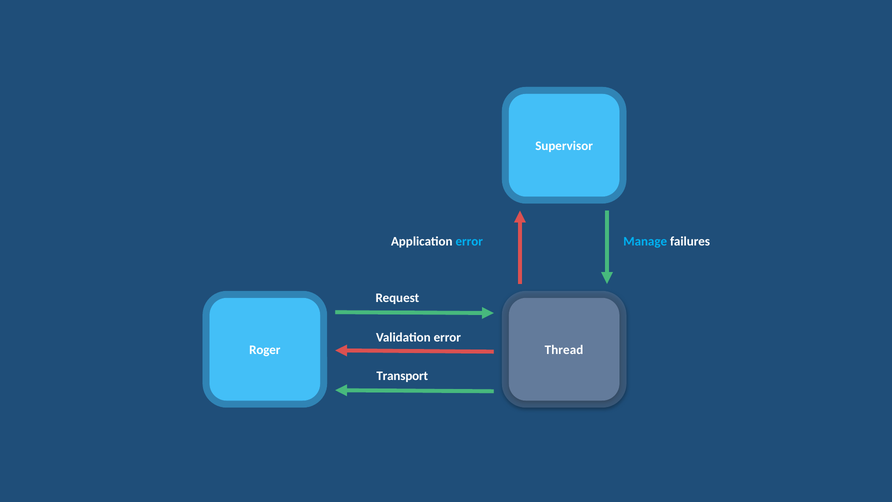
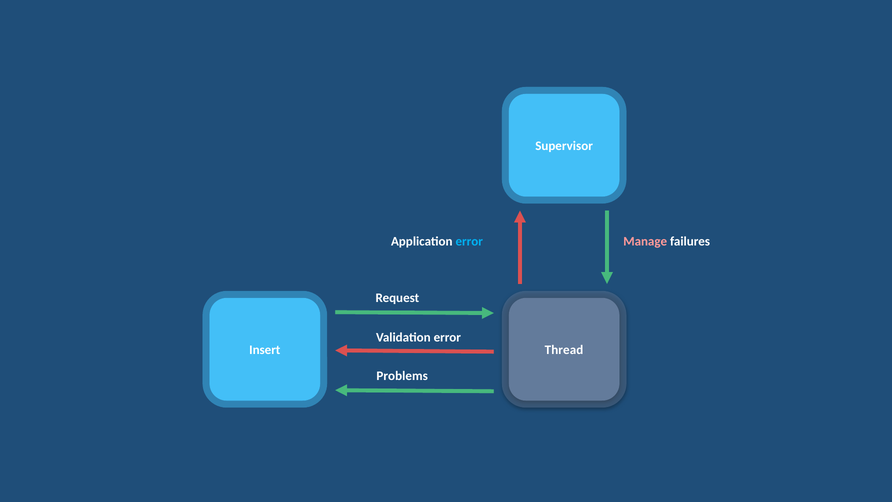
Manage colour: light blue -> pink
Roger: Roger -> Insert
Transport: Transport -> Problems
